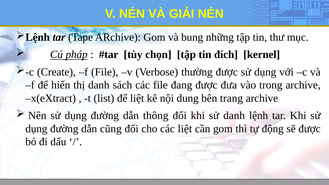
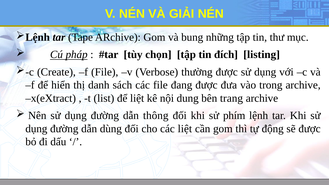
kernel: kernel -> listing
sử danh: danh -> phím
cũng: cũng -> dùng
